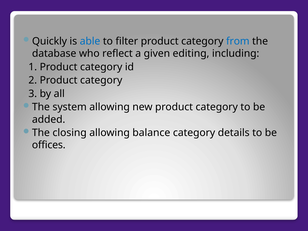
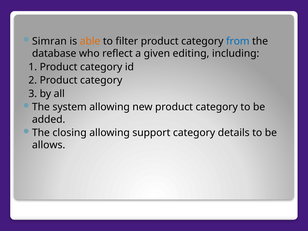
Quickly: Quickly -> Simran
able colour: blue -> orange
balance: balance -> support
offices: offices -> allows
